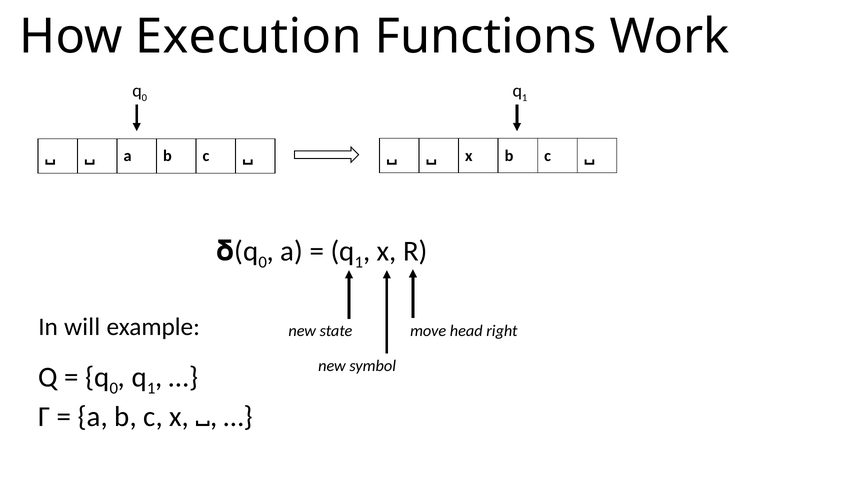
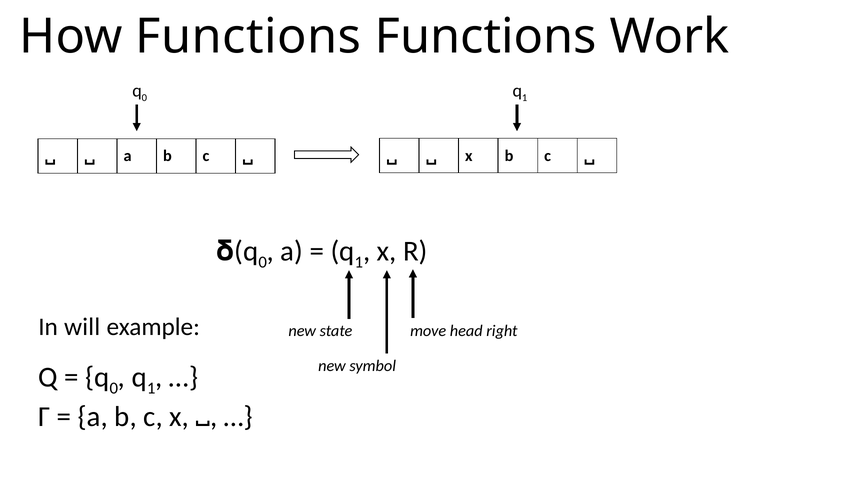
How Execution: Execution -> Functions
